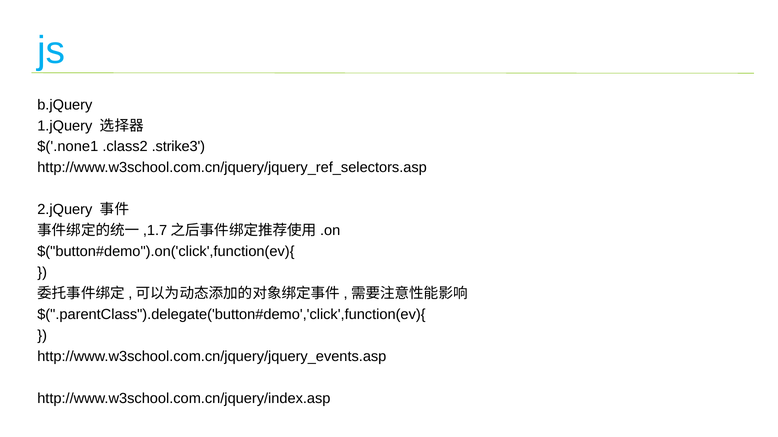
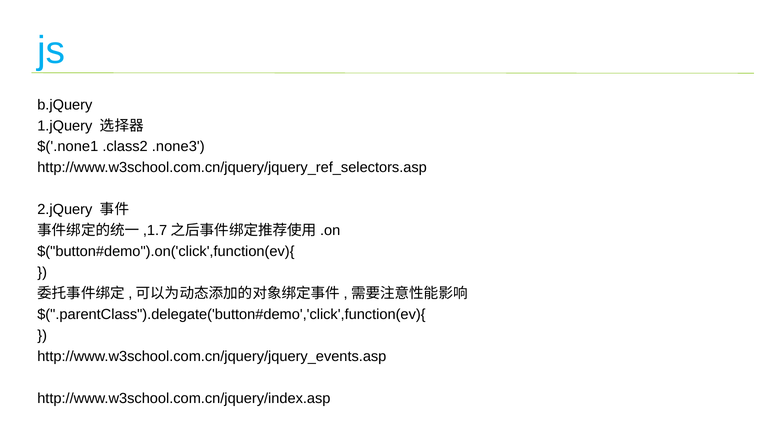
.strike3: .strike3 -> .none3
